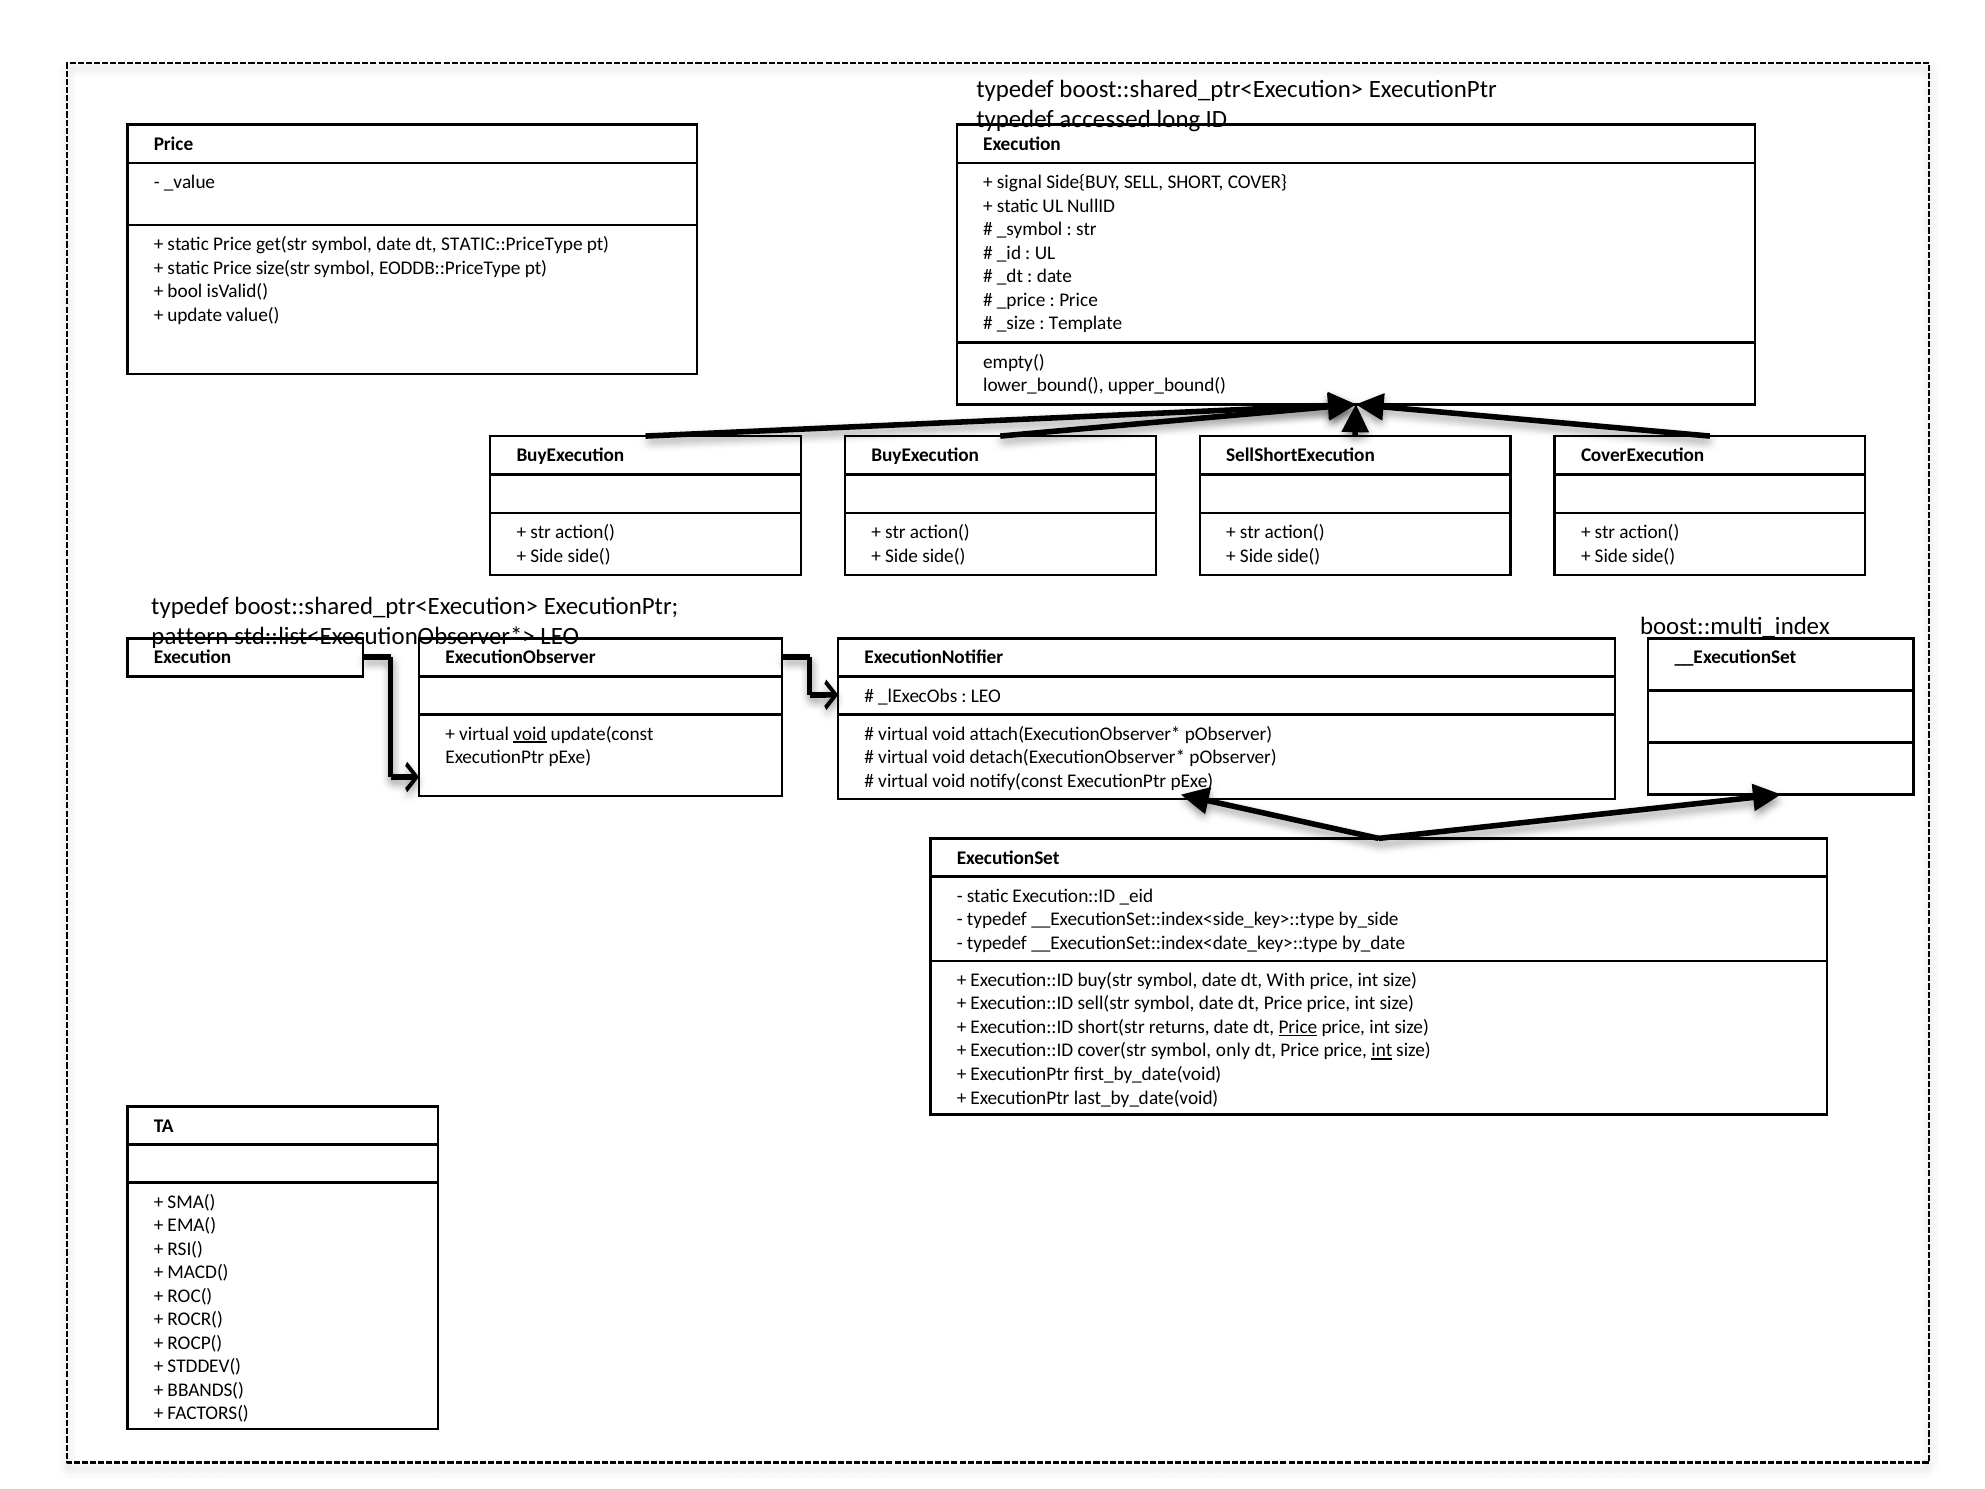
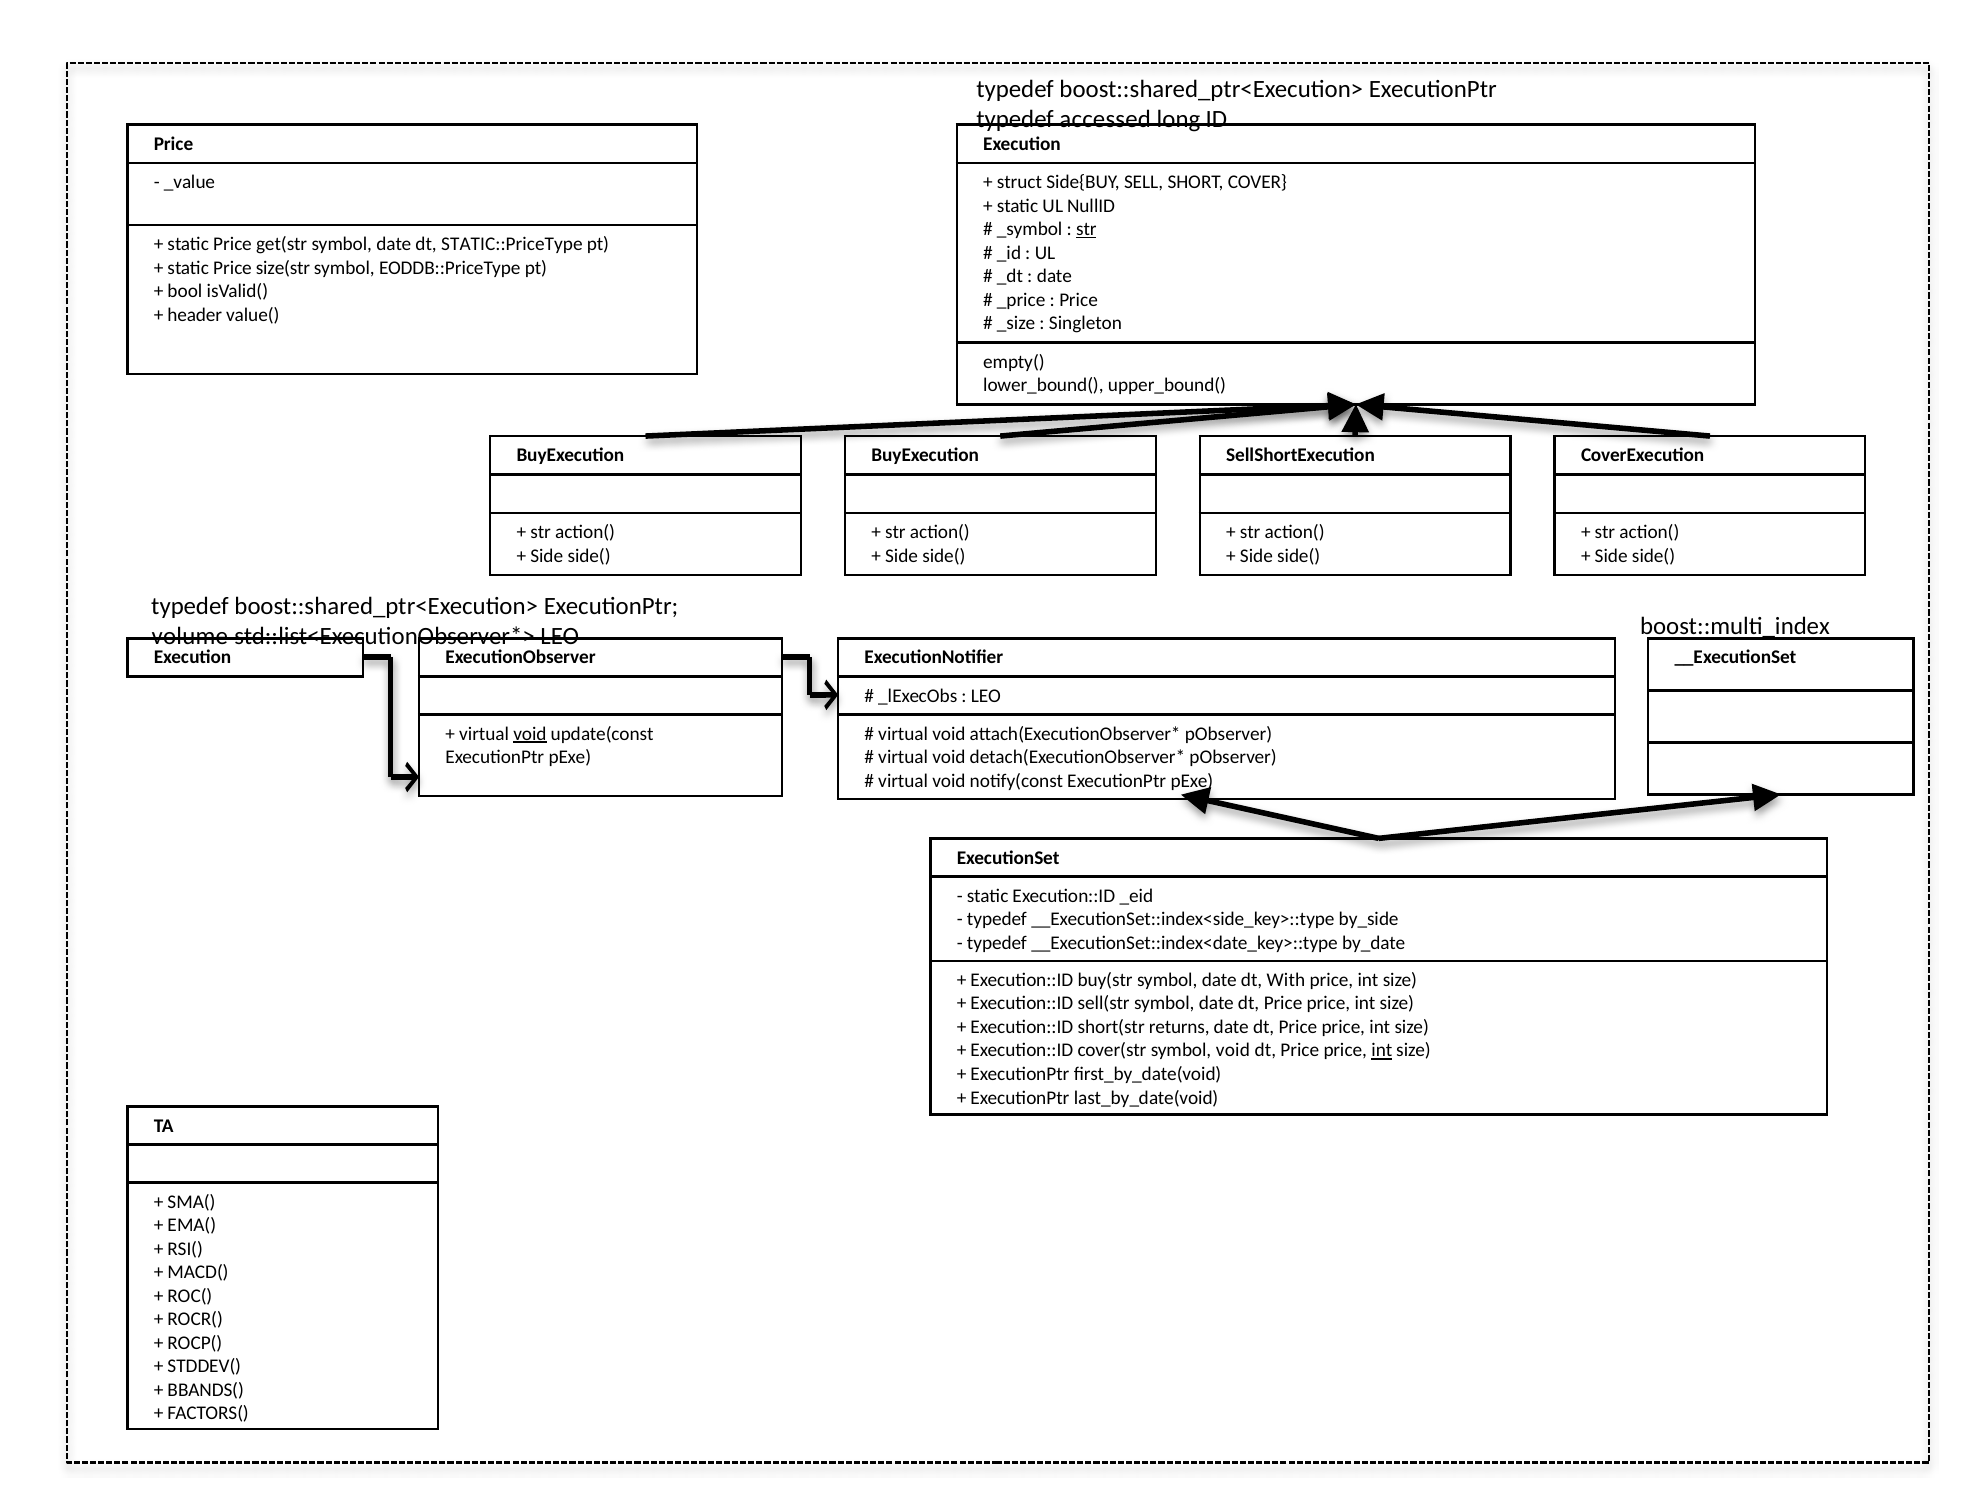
signal: signal -> struct
str at (1086, 229) underline: none -> present
update: update -> header
Template: Template -> Singleton
pattern: pattern -> volume
Price at (1298, 1027) underline: present -> none
symbol only: only -> void
